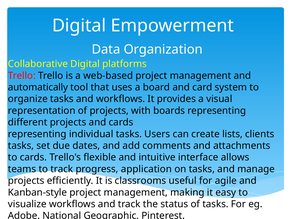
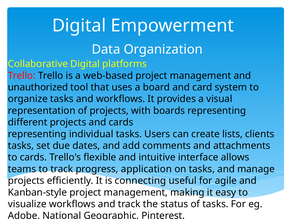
automatically: automatically -> unauthorized
classrooms: classrooms -> connecting
